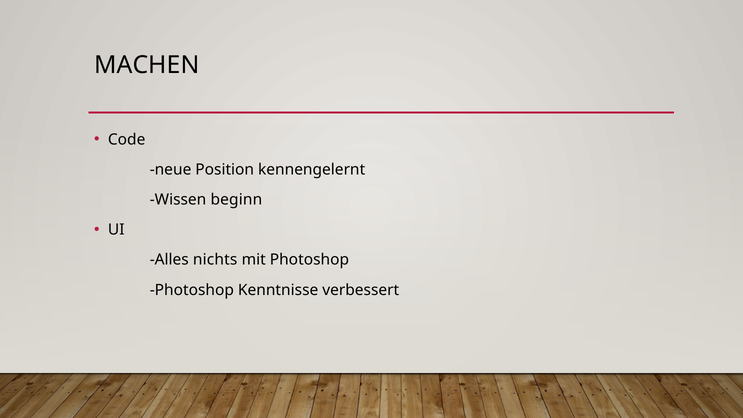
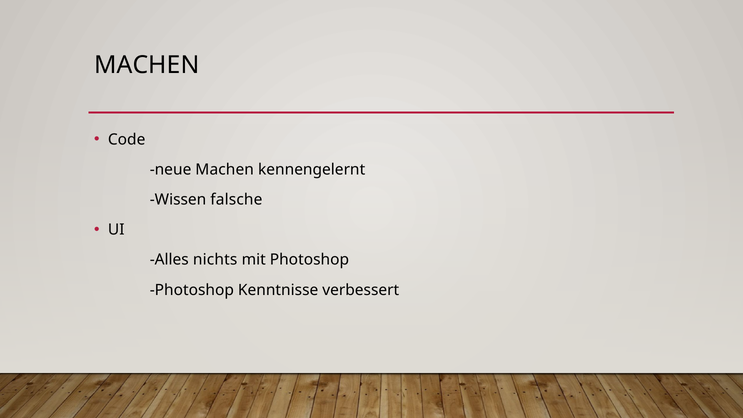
neue Position: Position -> Machen
beginn: beginn -> falsche
